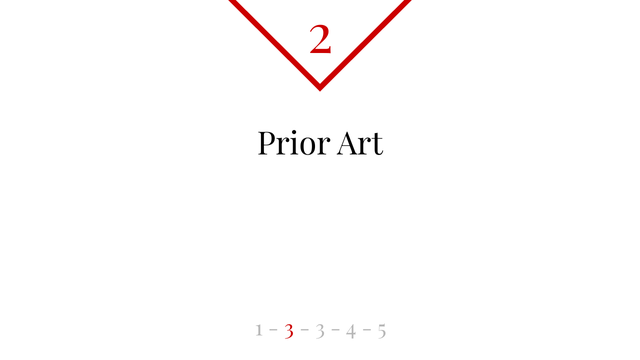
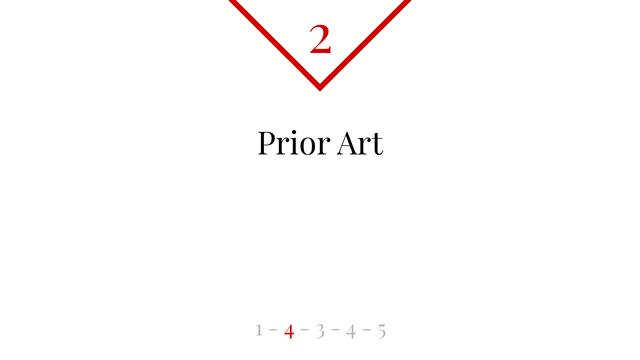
3 at (289, 329): 3 -> 4
